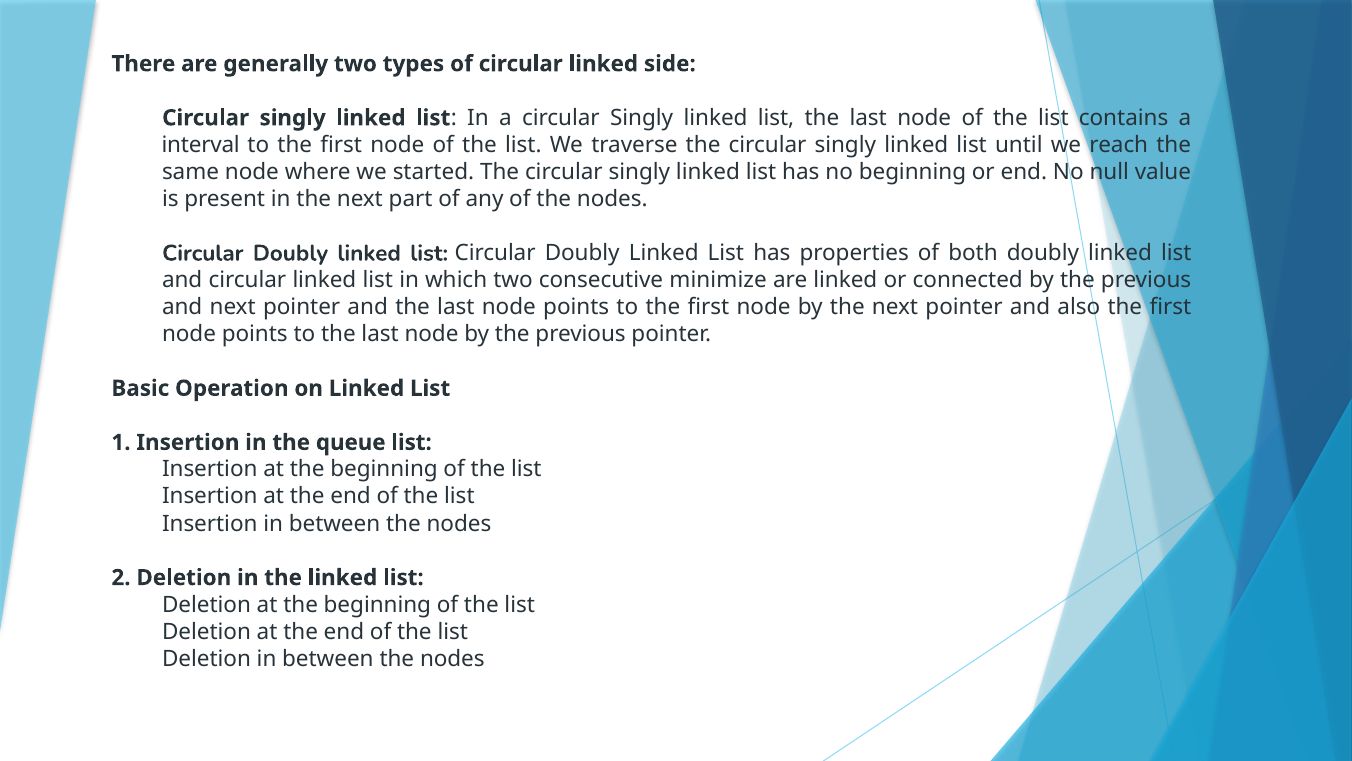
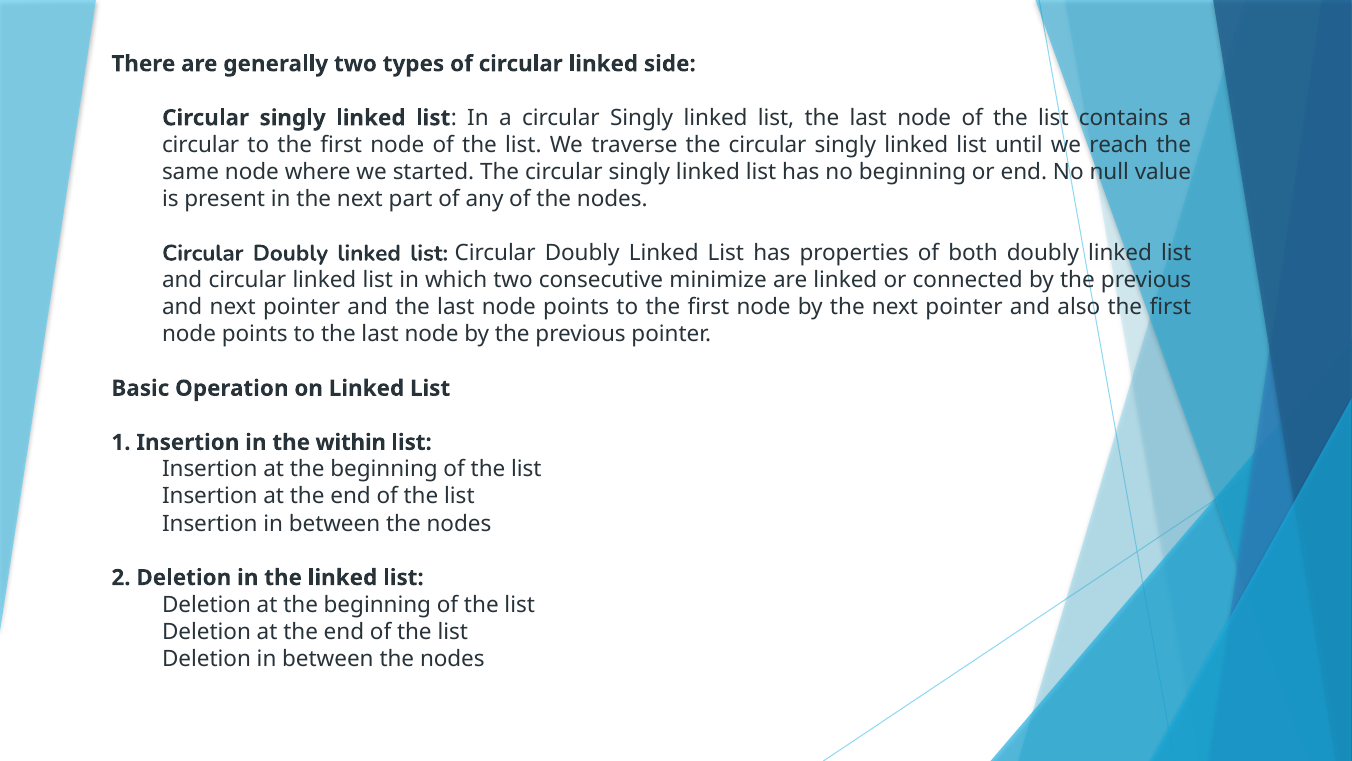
interval at (201, 145): interval -> circular
queue: queue -> within
